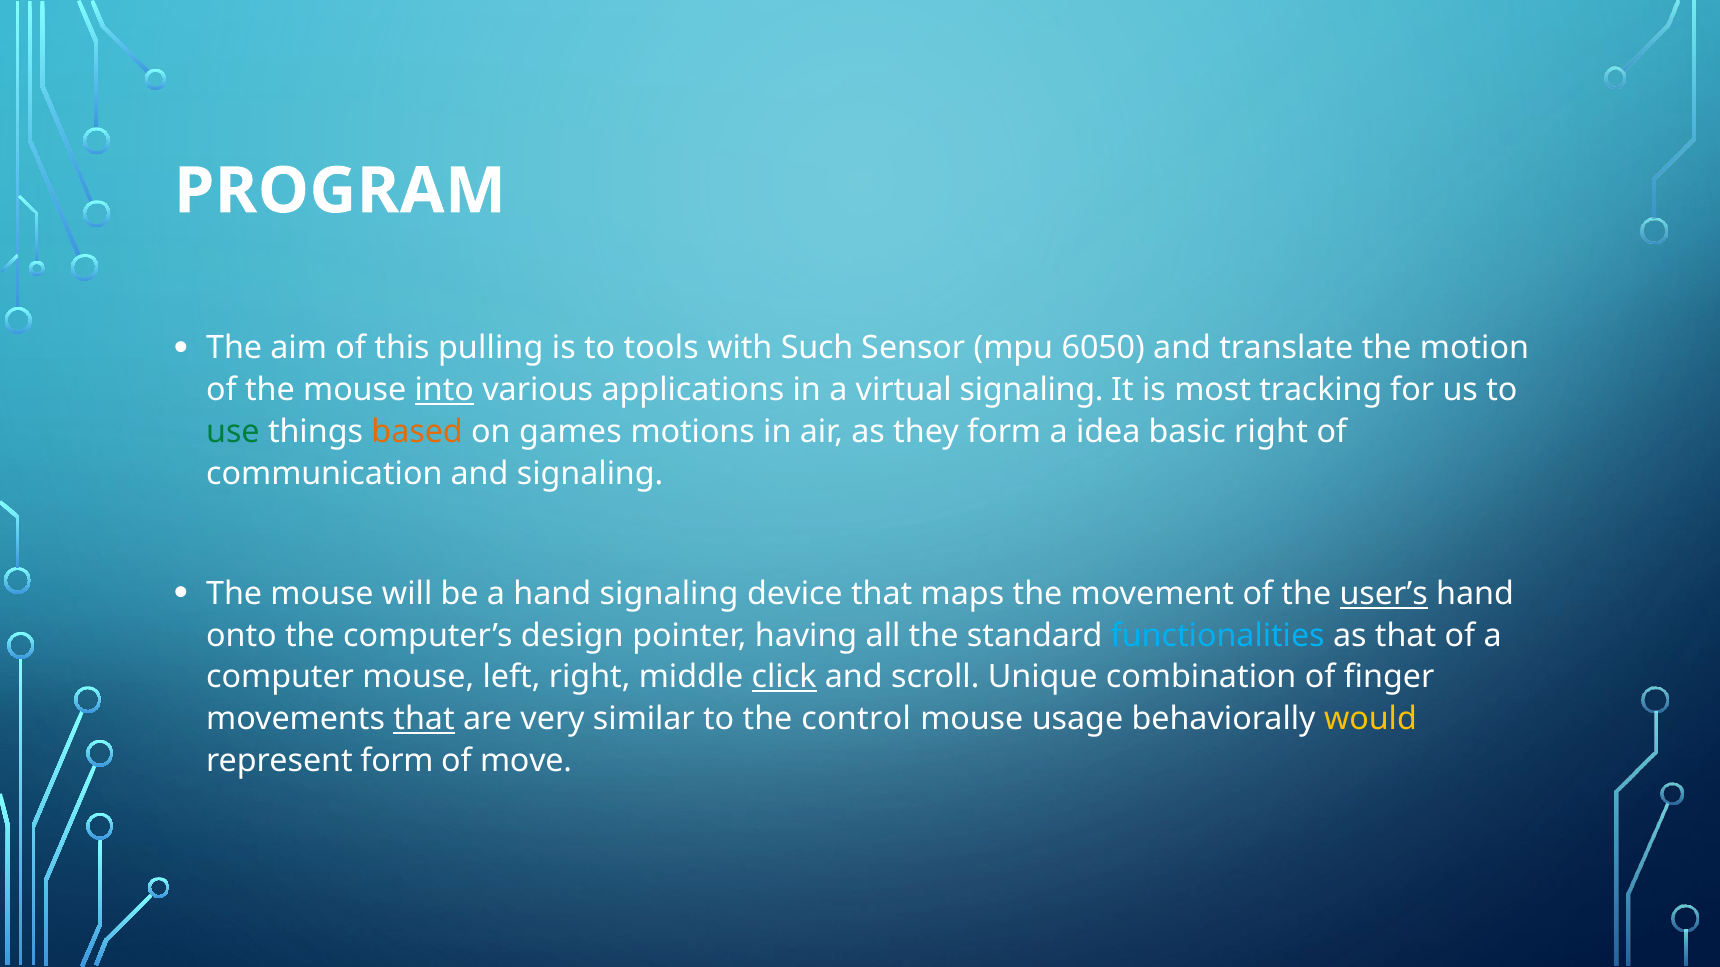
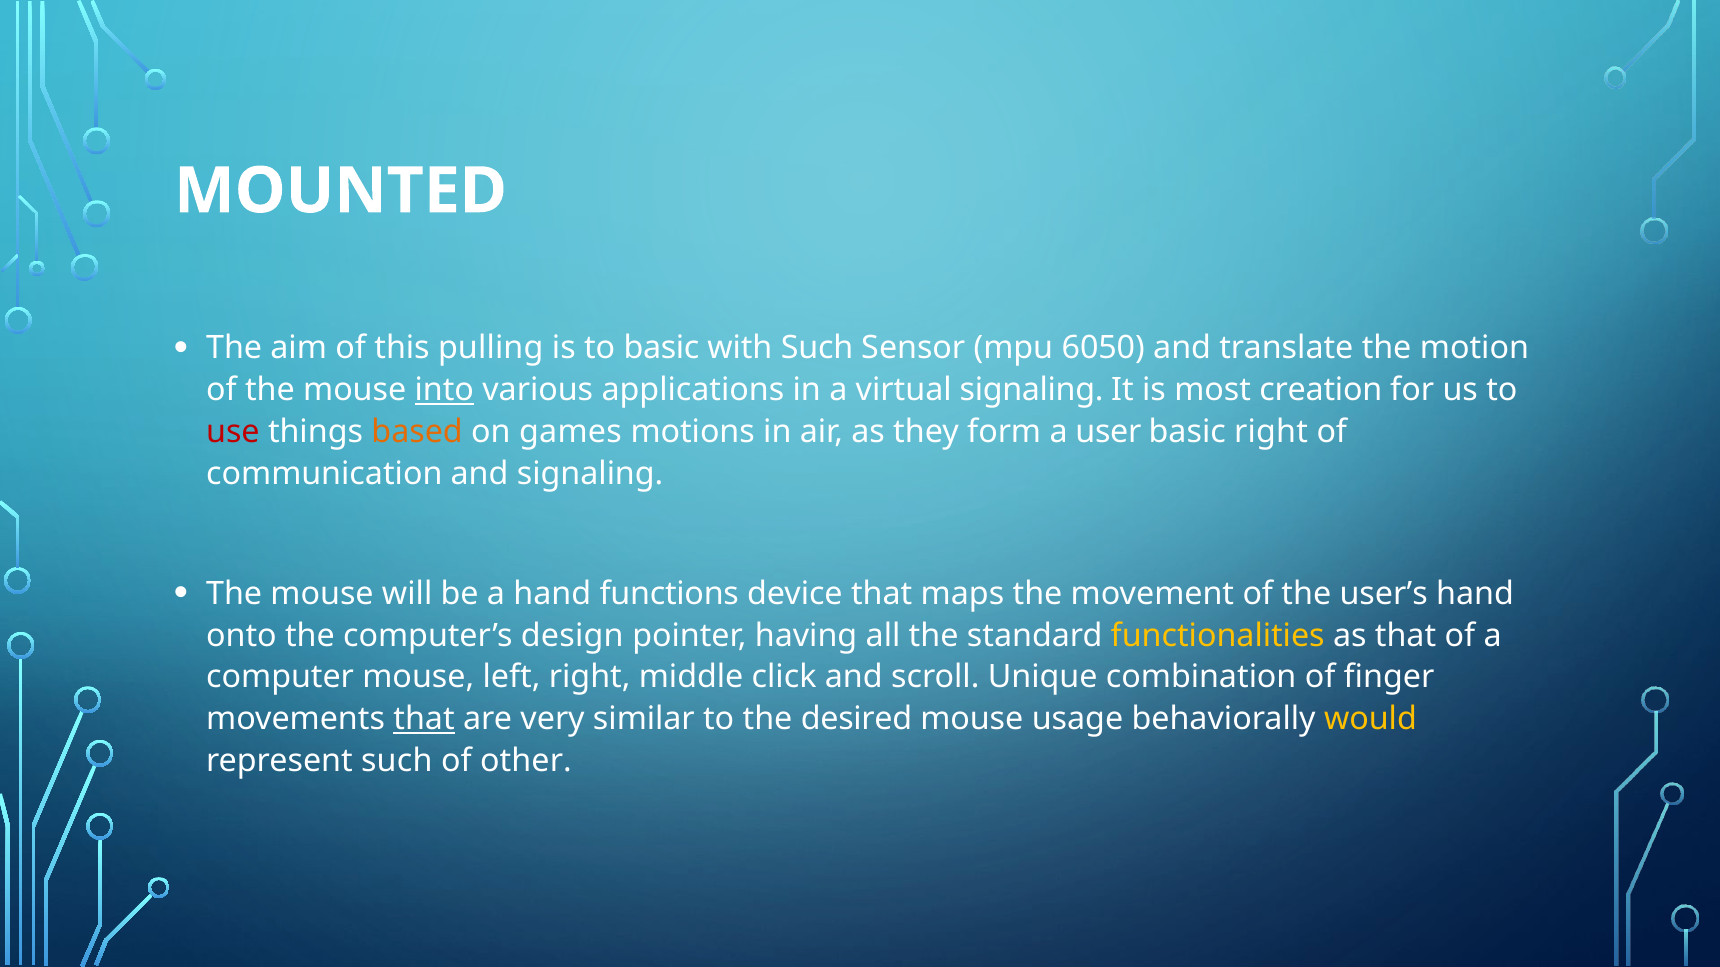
PROGRAM: PROGRAM -> MOUNTED
to tools: tools -> basic
tracking: tracking -> creation
use colour: green -> red
idea: idea -> user
hand signaling: signaling -> functions
user’s underline: present -> none
functionalities colour: light blue -> yellow
click underline: present -> none
control: control -> desired
represent form: form -> such
move: move -> other
